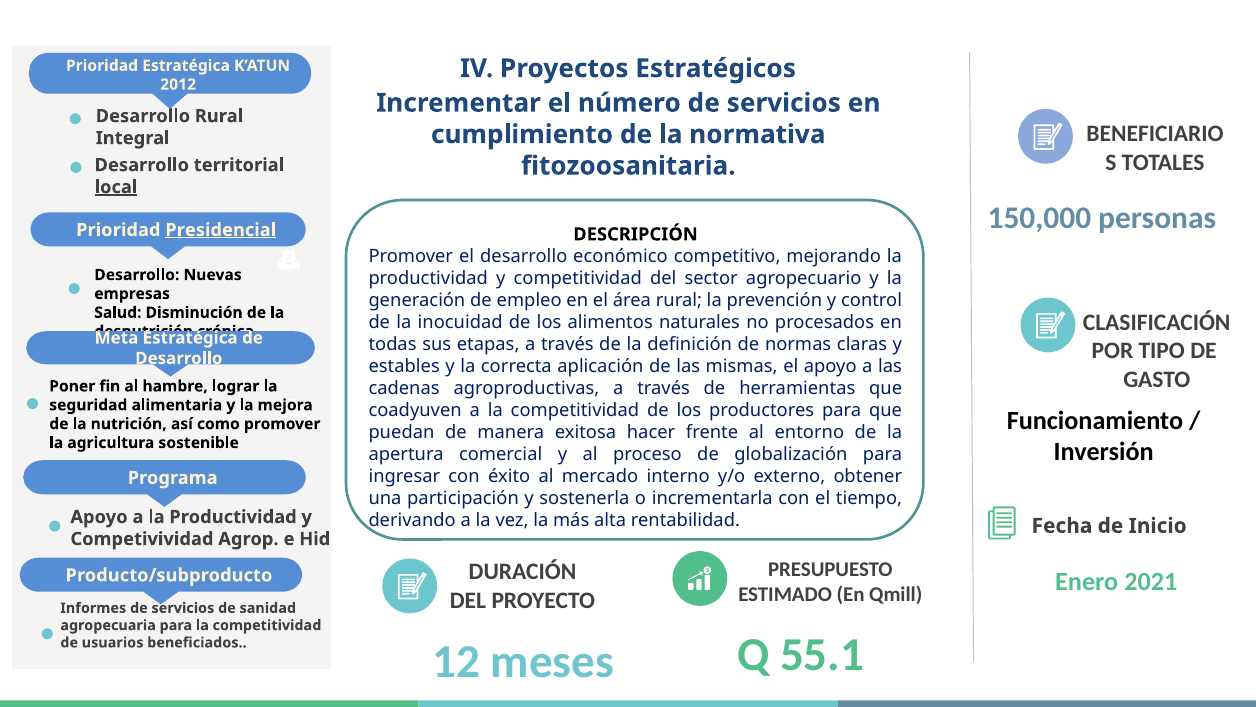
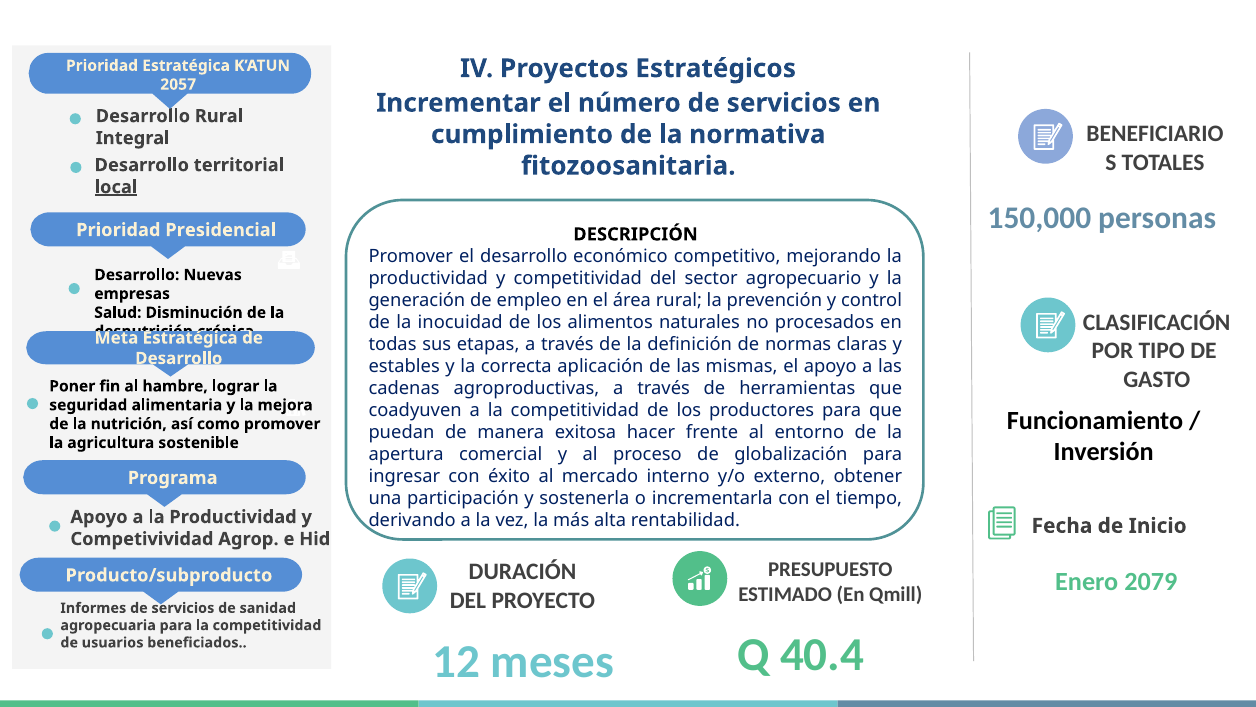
2012: 2012 -> 2057
Presidencial underline: present -> none
2021: 2021 -> 2079
55.1: 55.1 -> 40.4
